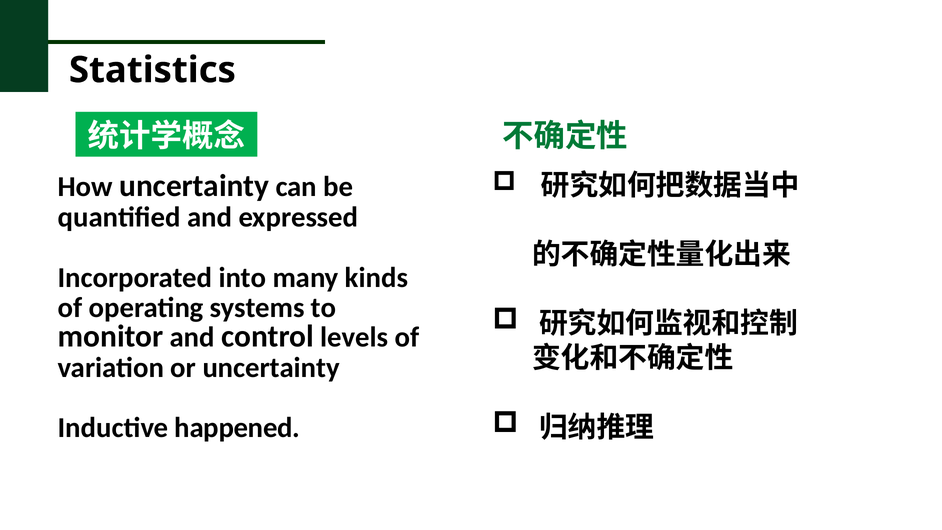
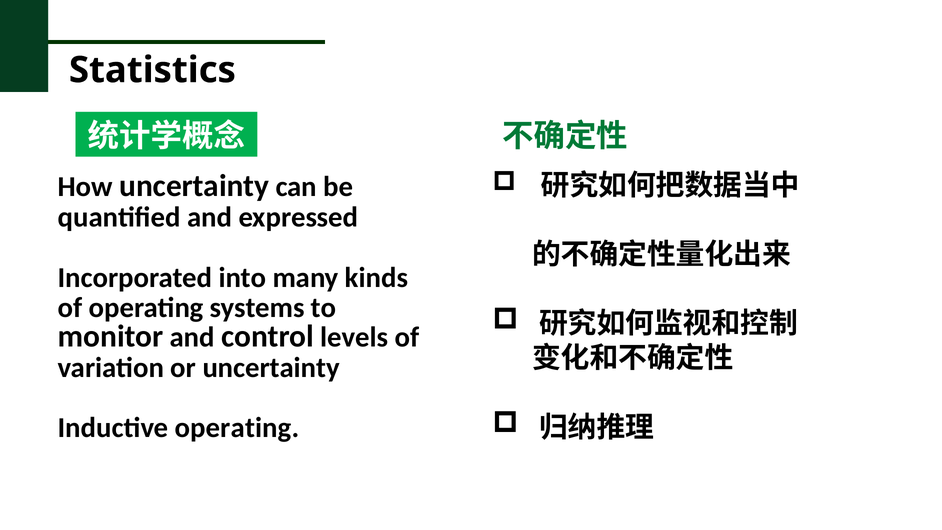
Inductive happened: happened -> operating
